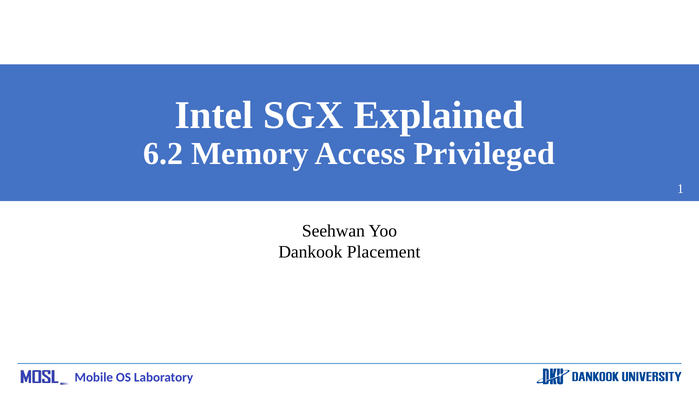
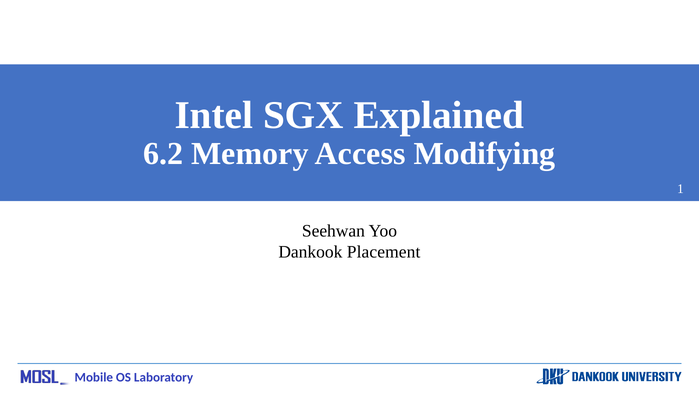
Privileged: Privileged -> Modifying
